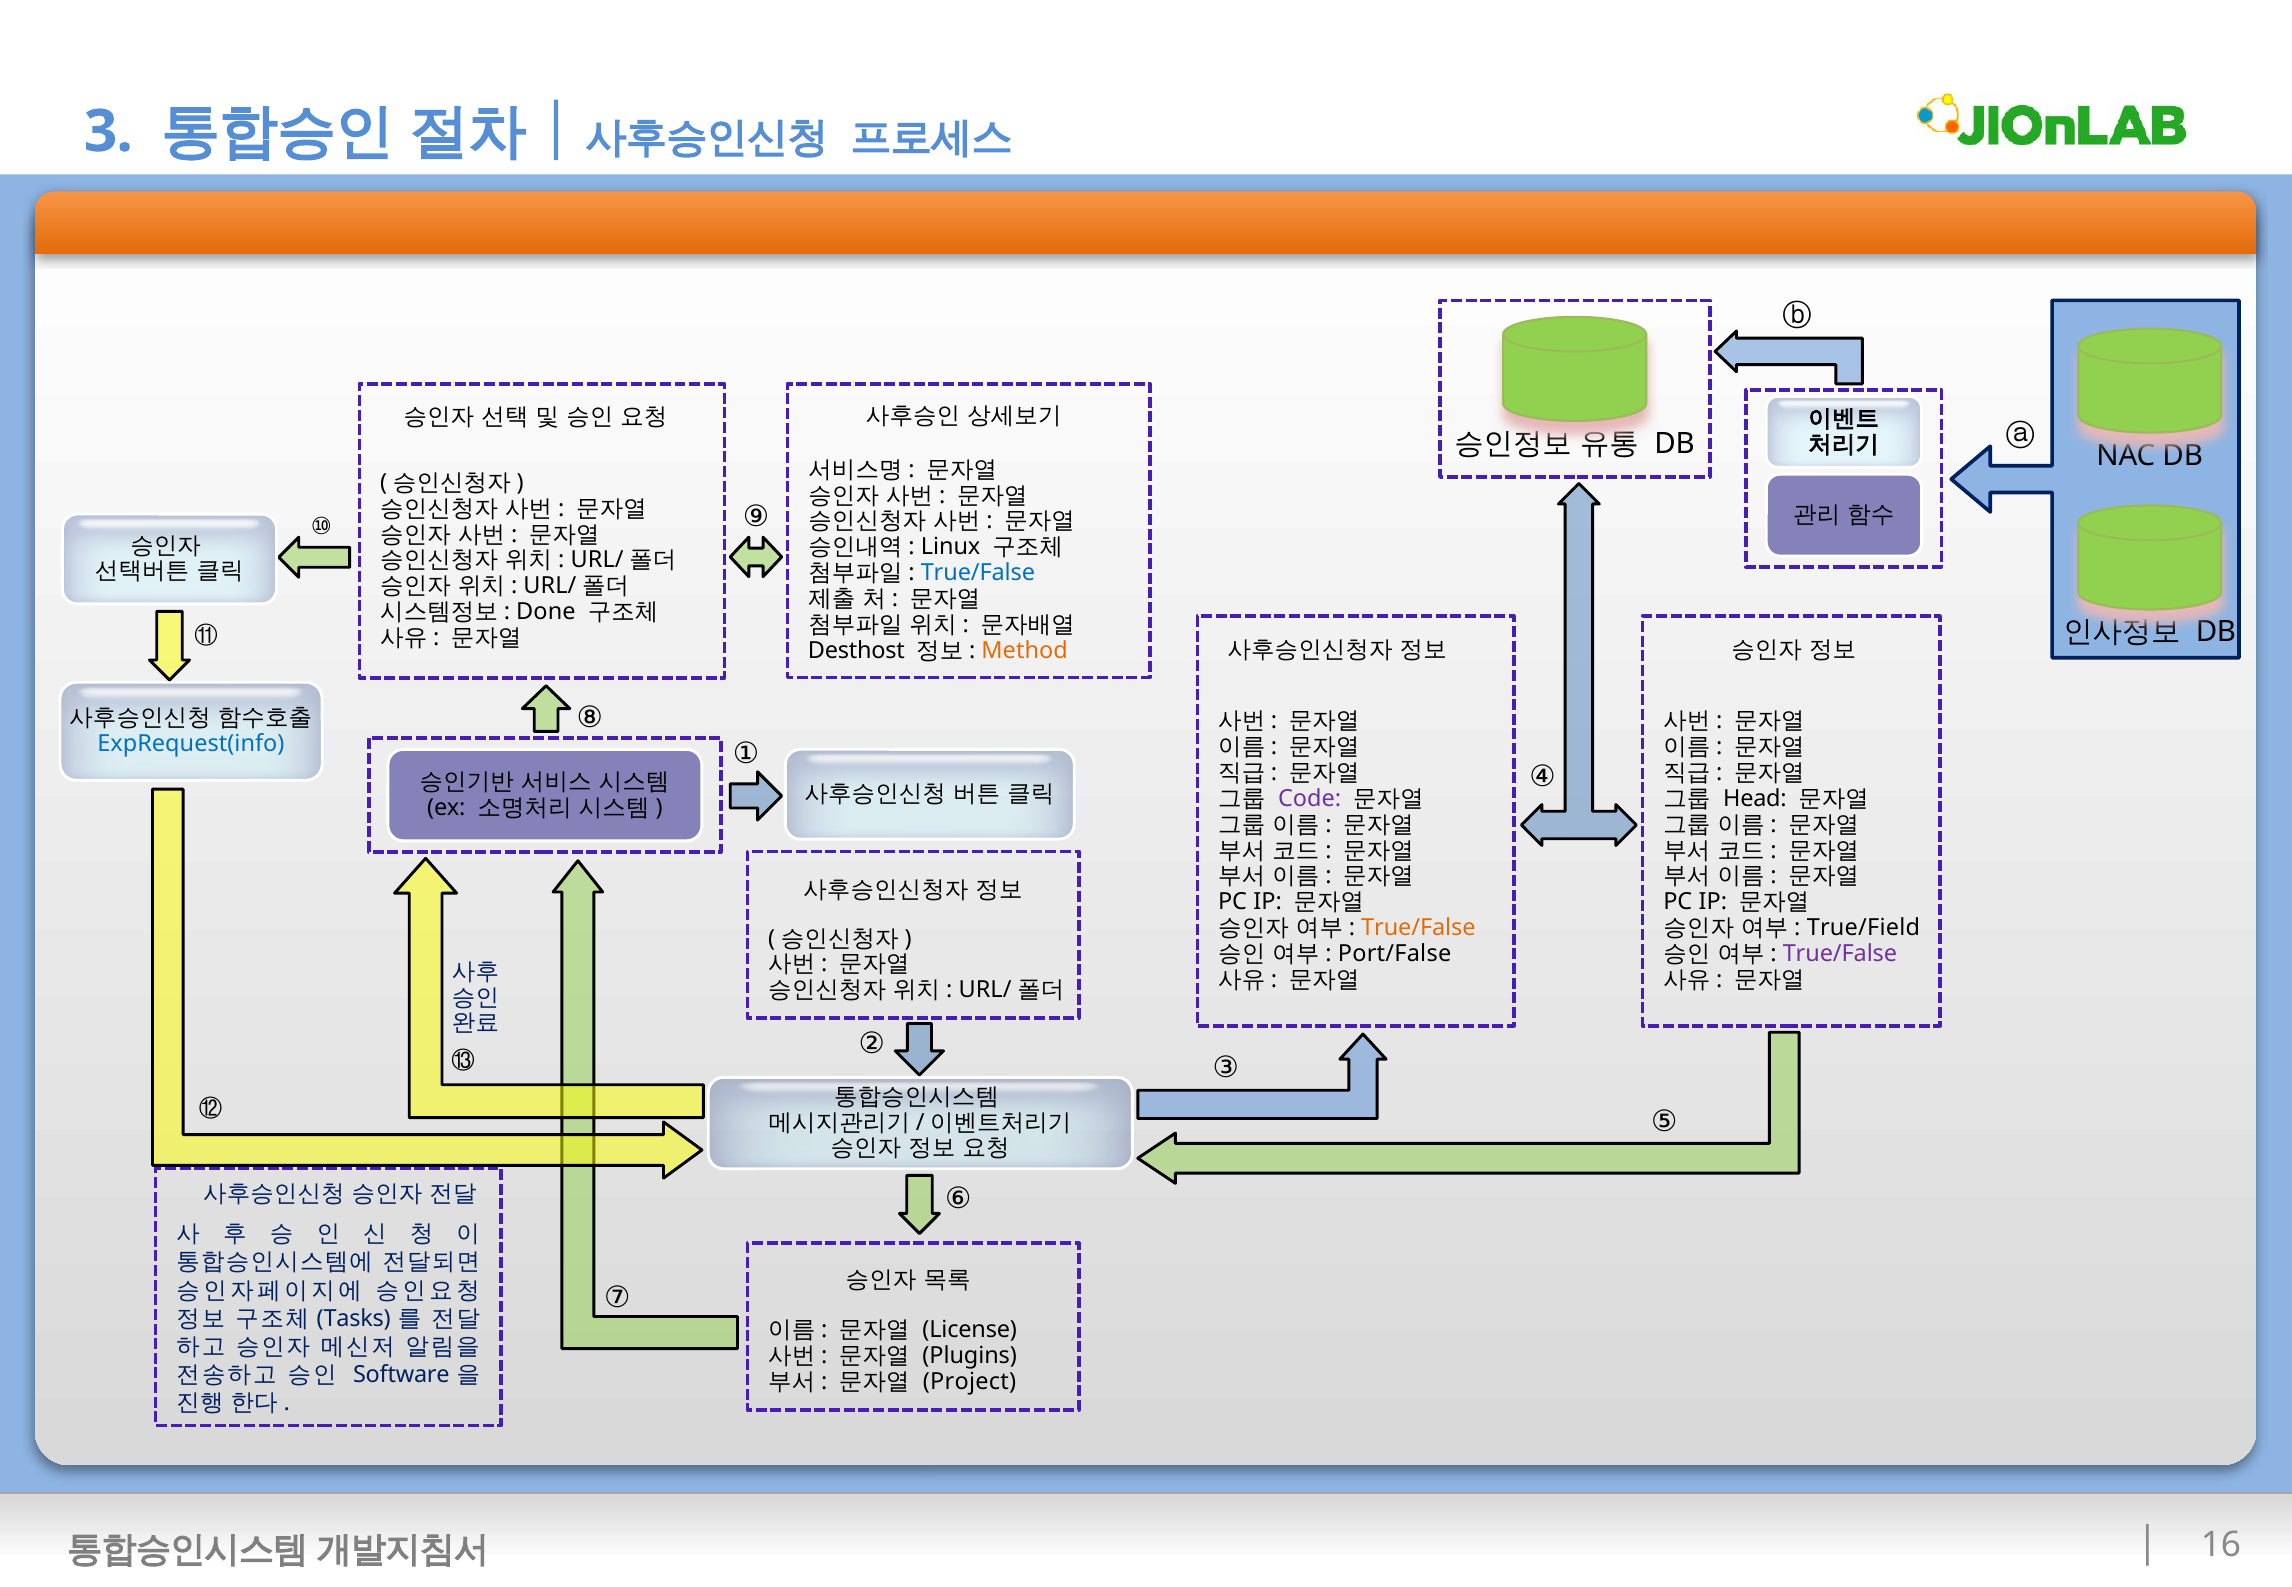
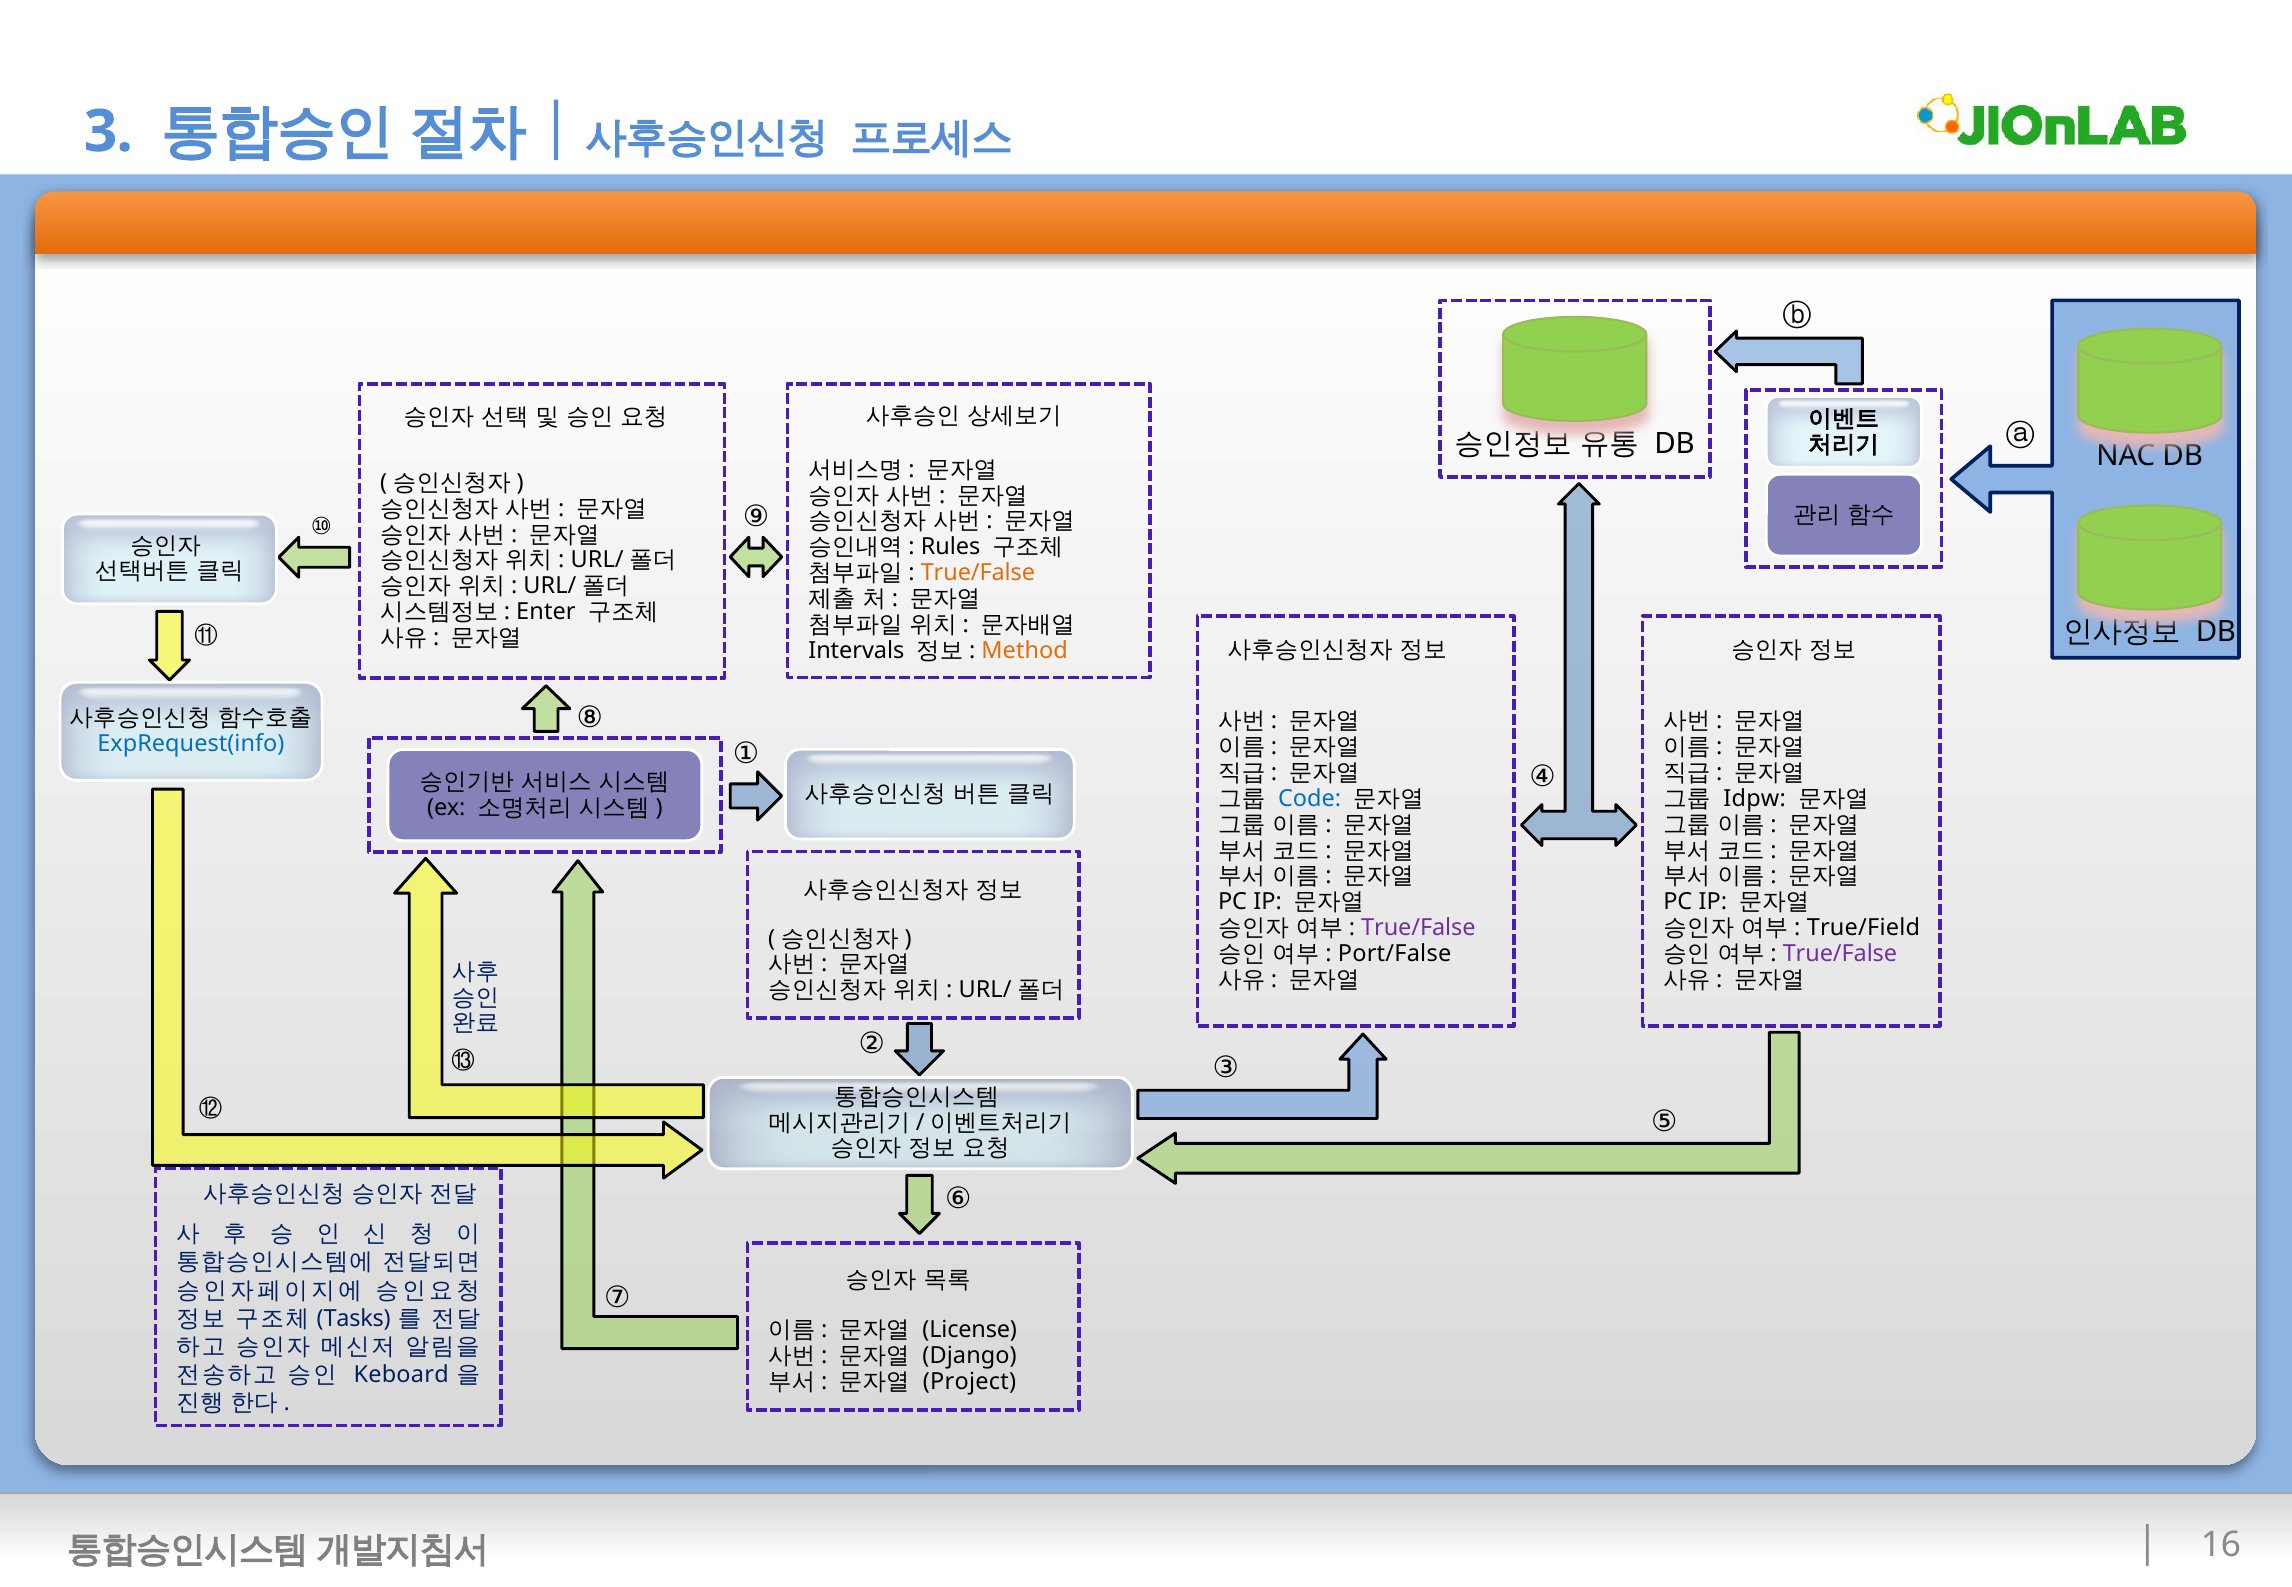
Linux: Linux -> Rules
True/False at (978, 573) colour: blue -> orange
Done: Done -> Enter
Desthost: Desthost -> Intervals
Code colour: purple -> blue
Head: Head -> Idpw
True/False at (1418, 928) colour: orange -> purple
Plugins: Plugins -> Django
Software: Software -> Keboard
